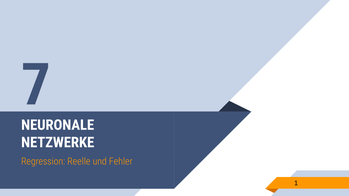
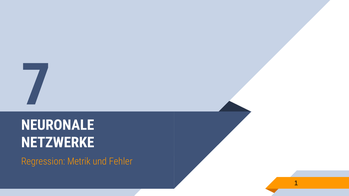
Reelle: Reelle -> Metrik
